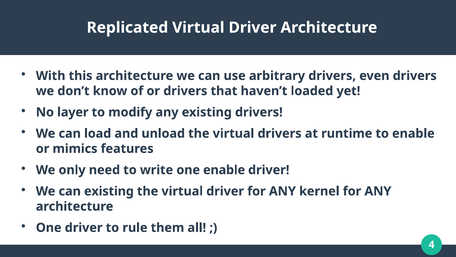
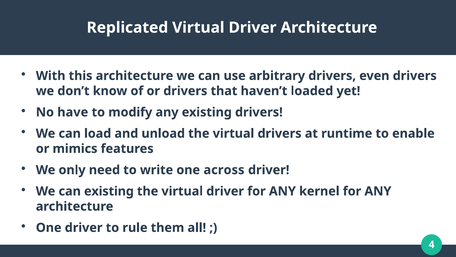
layer: layer -> have
one enable: enable -> across
